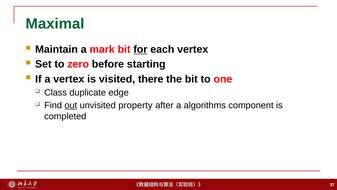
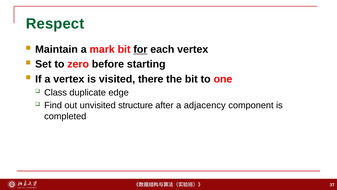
Maximal: Maximal -> Respect
out underline: present -> none
property: property -> structure
algorithms: algorithms -> adjacency
